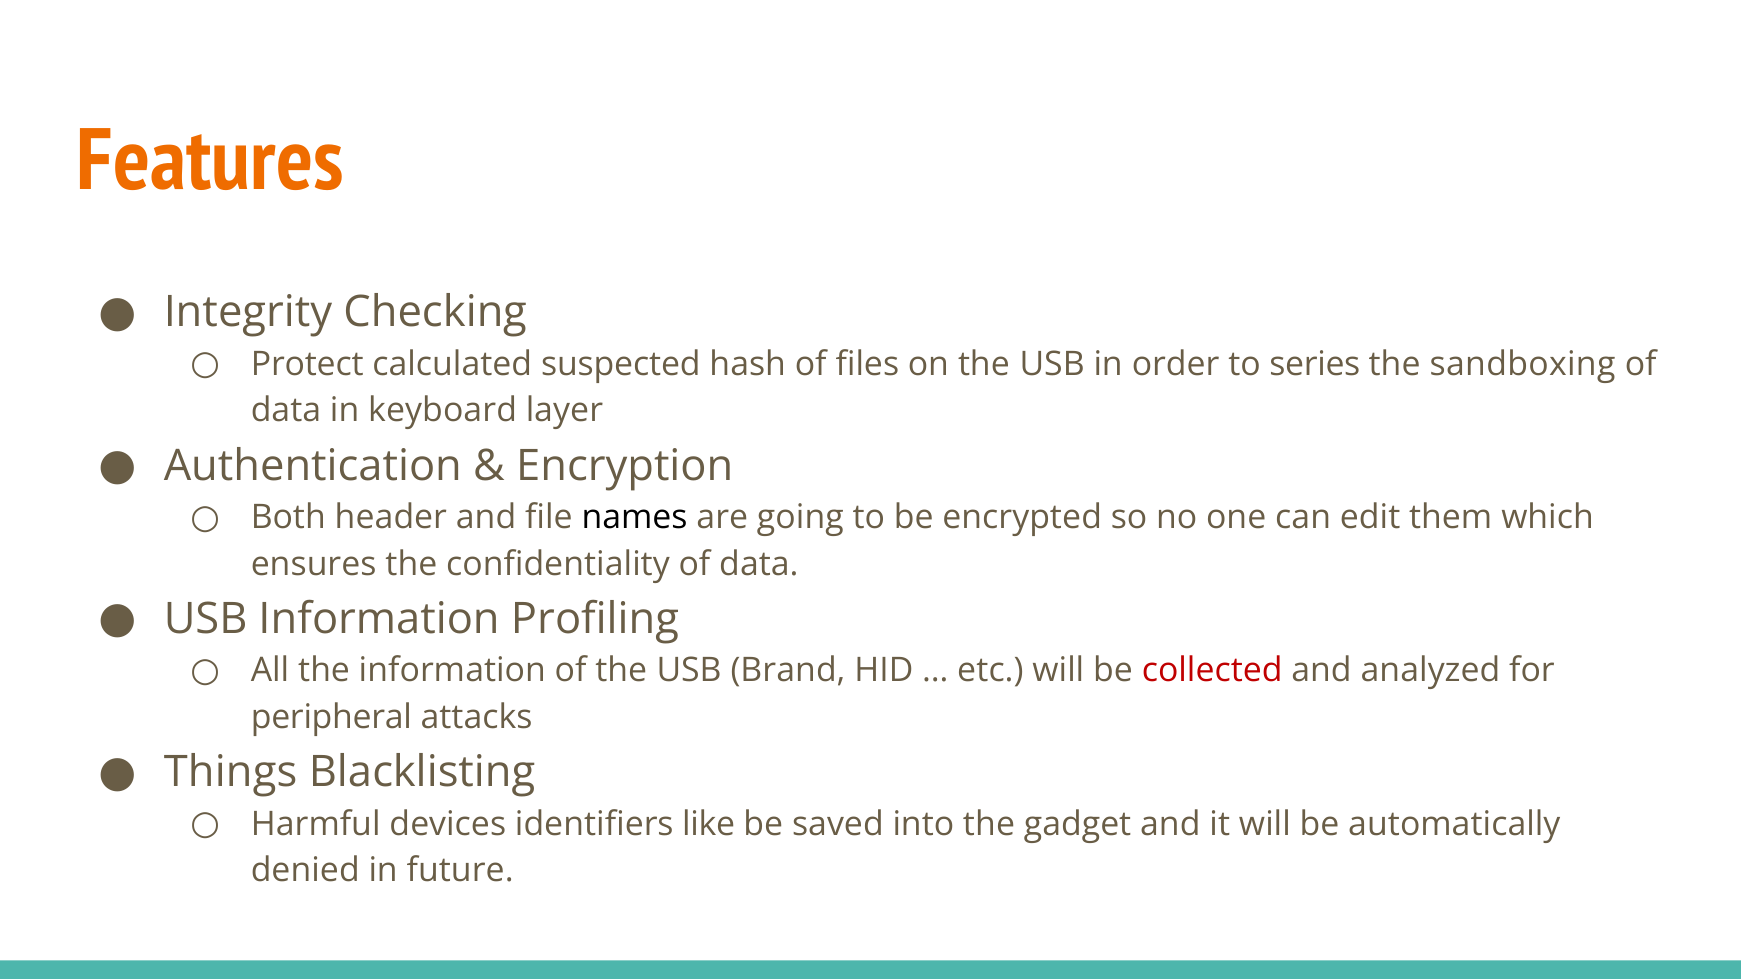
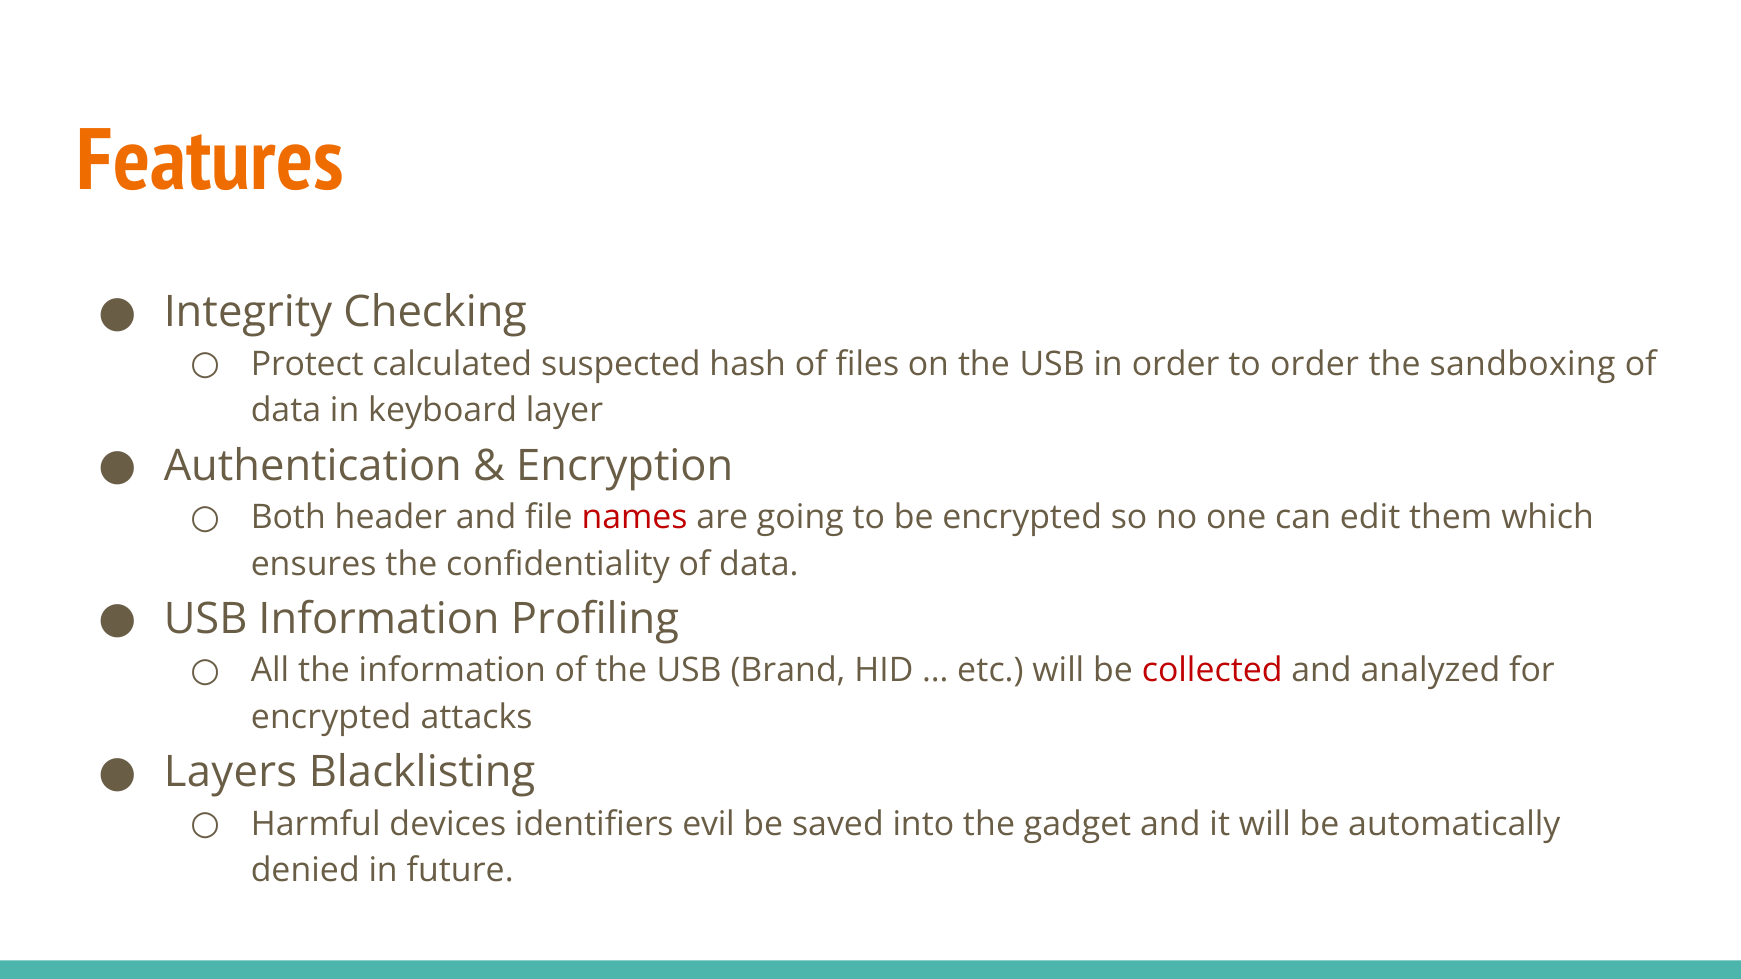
to series: series -> order
names colour: black -> red
peripheral at (331, 718): peripheral -> encrypted
Things: Things -> Layers
like: like -> evil
